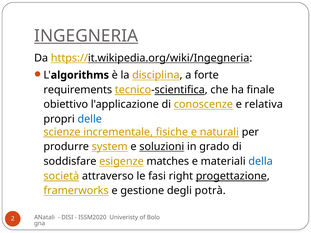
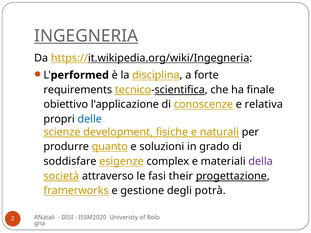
algorithms: algorithms -> performed
incrementale: incrementale -> development
system: system -> quanto
soluzioni underline: present -> none
matches: matches -> complex
della colour: blue -> purple
right: right -> their
